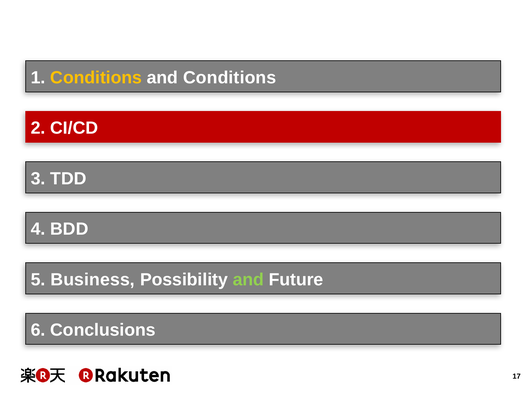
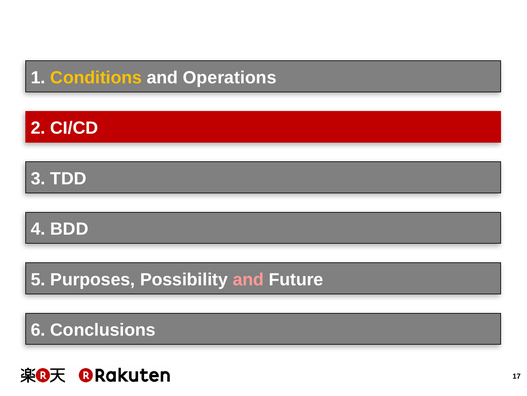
and Conditions: Conditions -> Operations
Business: Business -> Purposes
and at (248, 279) colour: light green -> pink
